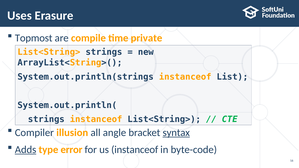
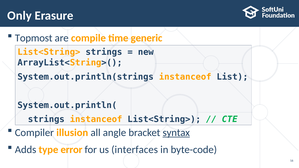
Uses: Uses -> Only
private: private -> generic
Adds underline: present -> none
us instanceof: instanceof -> interfaces
